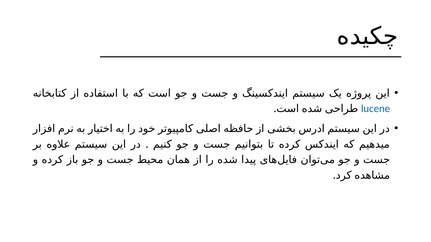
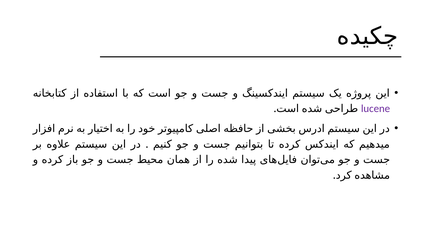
lucene colour: blue -> purple
